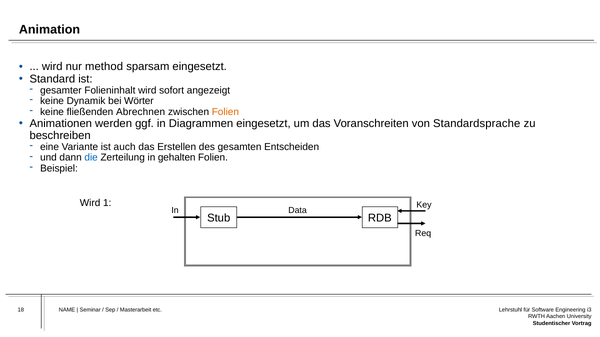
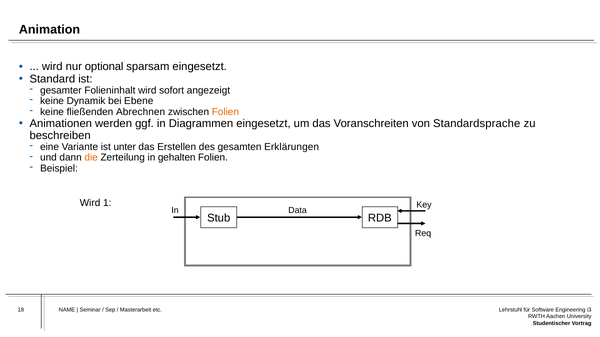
method: method -> optional
Wörter: Wörter -> Ebene
auch: auch -> unter
Entscheiden: Entscheiden -> Erklärungen
die colour: blue -> orange
